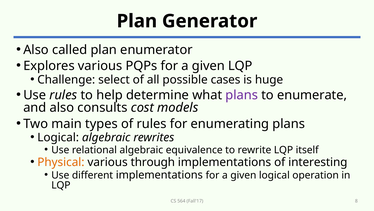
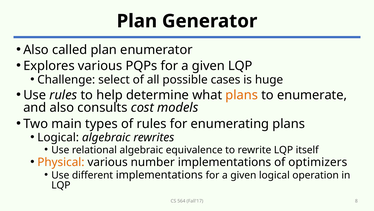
plans at (242, 95) colour: purple -> orange
through: through -> number
interesting: interesting -> optimizers
